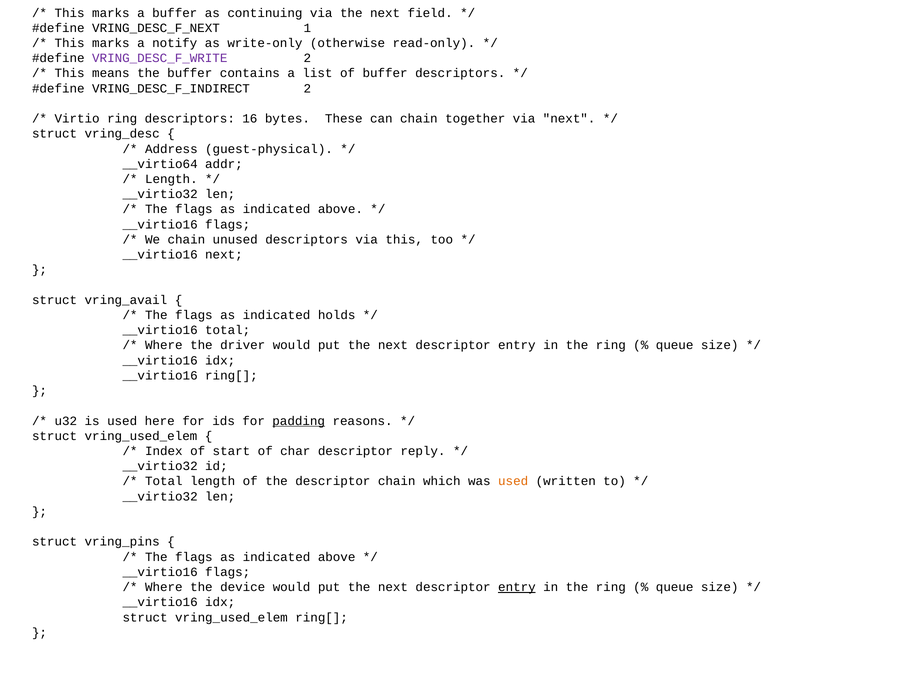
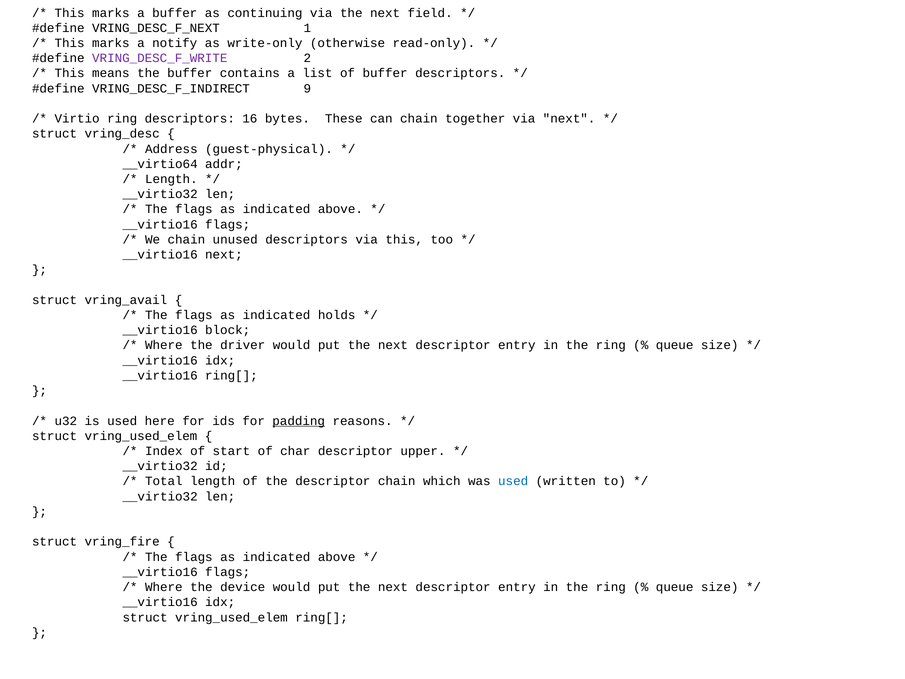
VRING_DESC_F_INDIRECT 2: 2 -> 9
__virtio16 total: total -> block
reply: reply -> upper
used at (513, 481) colour: orange -> blue
vring_pins: vring_pins -> vring_fire
entry at (517, 587) underline: present -> none
